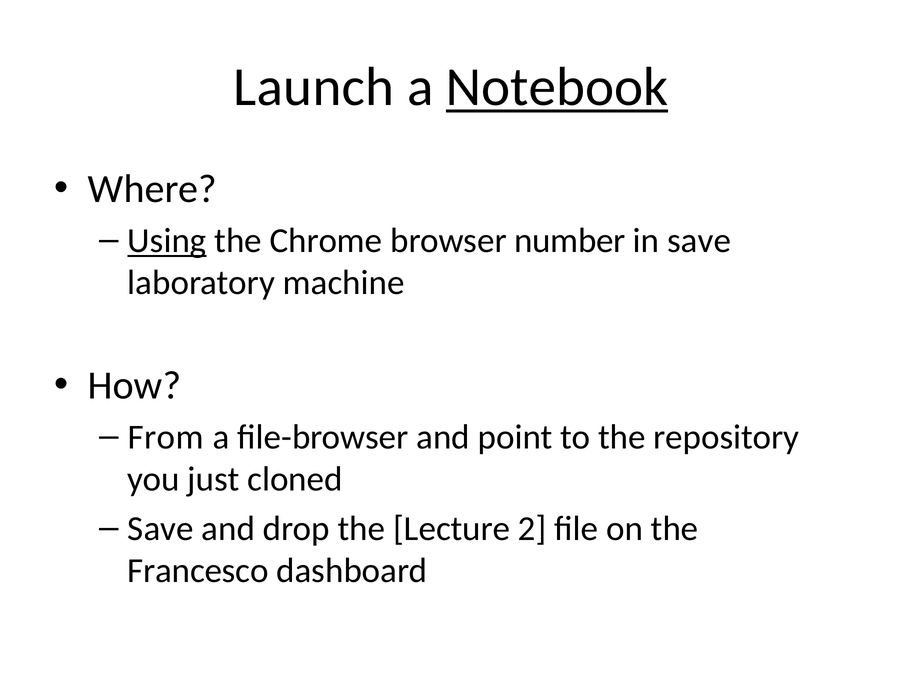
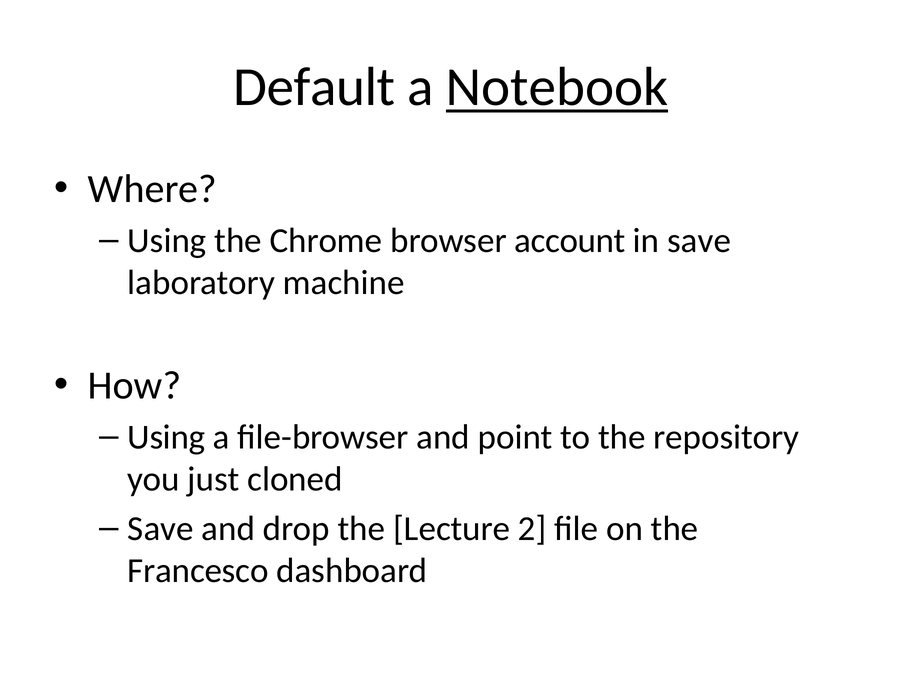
Launch: Launch -> Default
Using at (167, 241) underline: present -> none
number: number -> account
From at (166, 438): From -> Using
